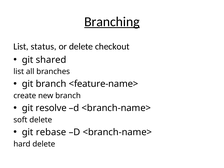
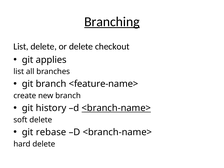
List status: status -> delete
shared: shared -> applies
resolve: resolve -> history
<branch-name> at (116, 108) underline: none -> present
